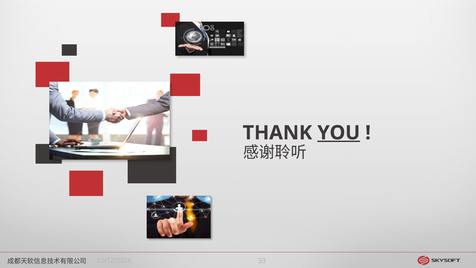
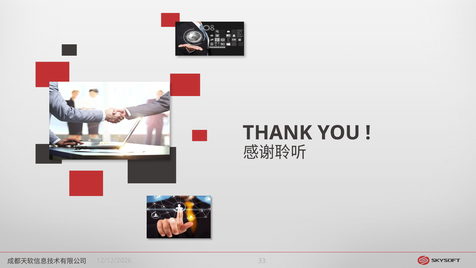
YOU underline: present -> none
